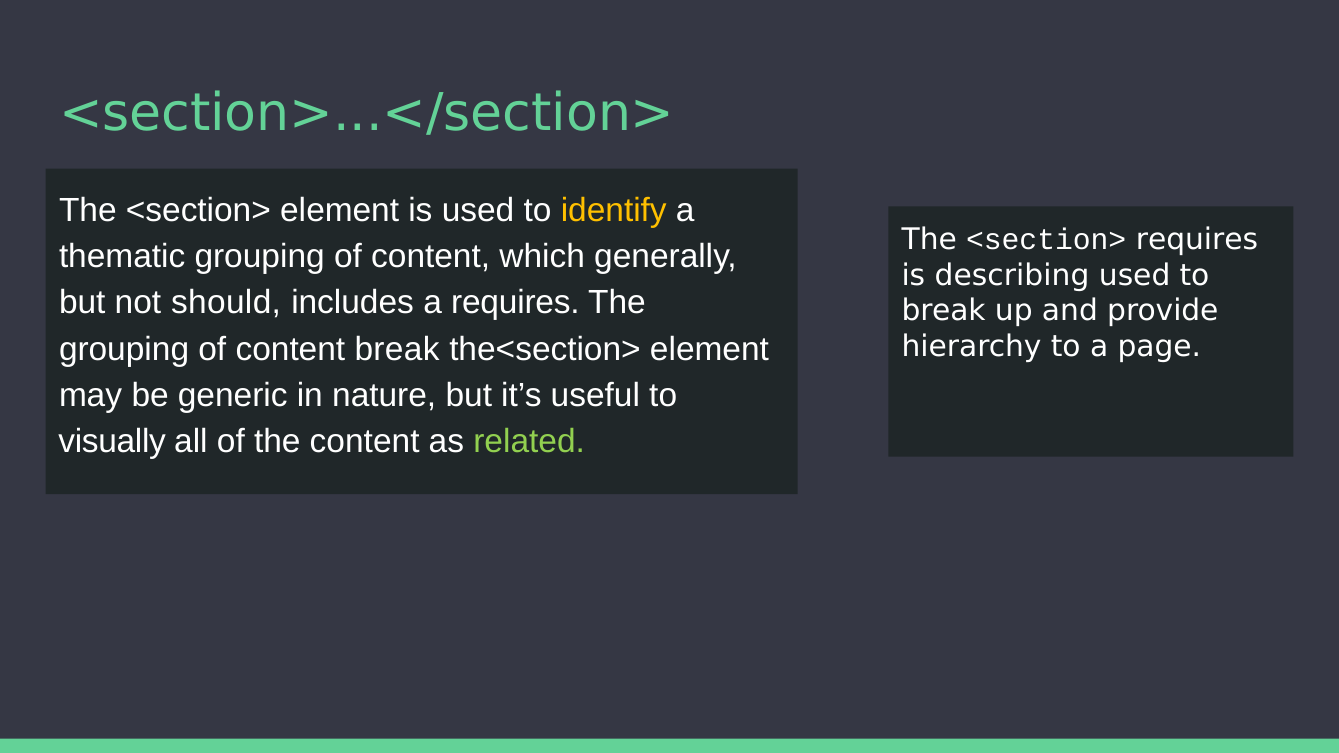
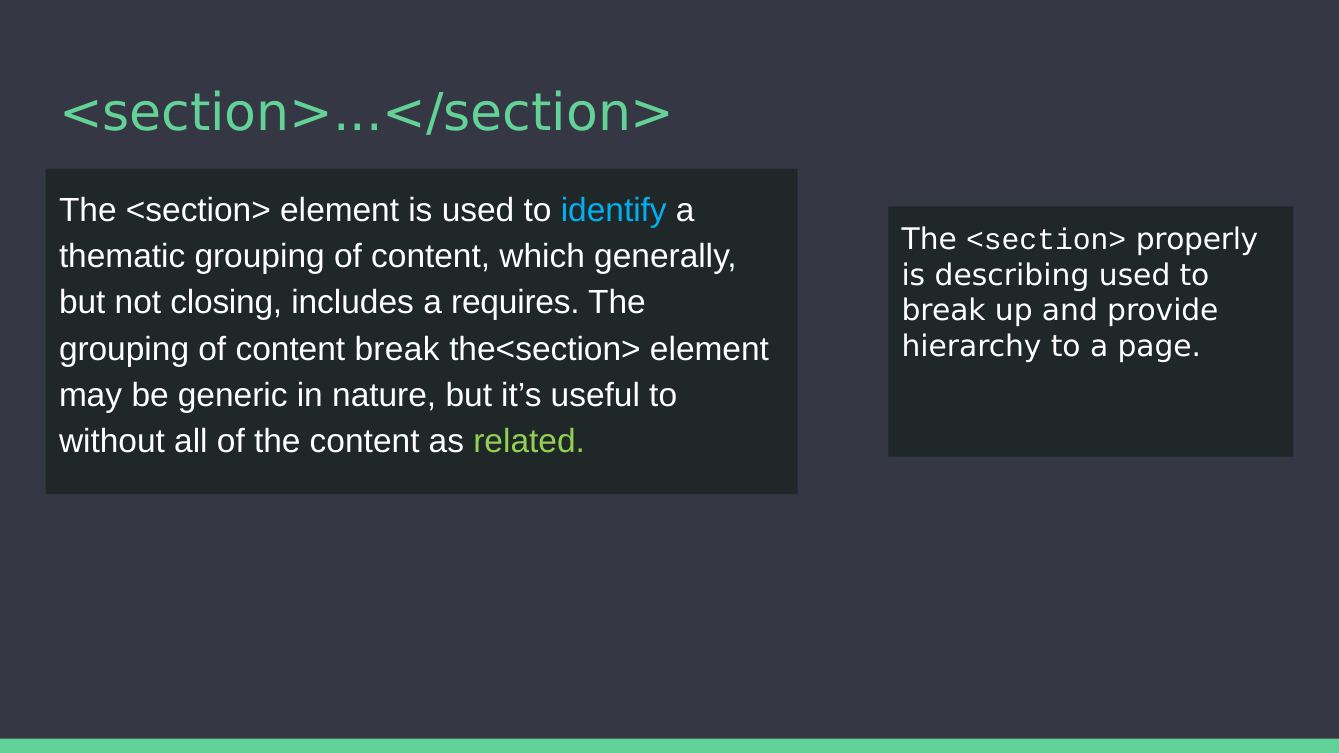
identify colour: yellow -> light blue
<section> requires: requires -> properly
should: should -> closing
visually: visually -> without
